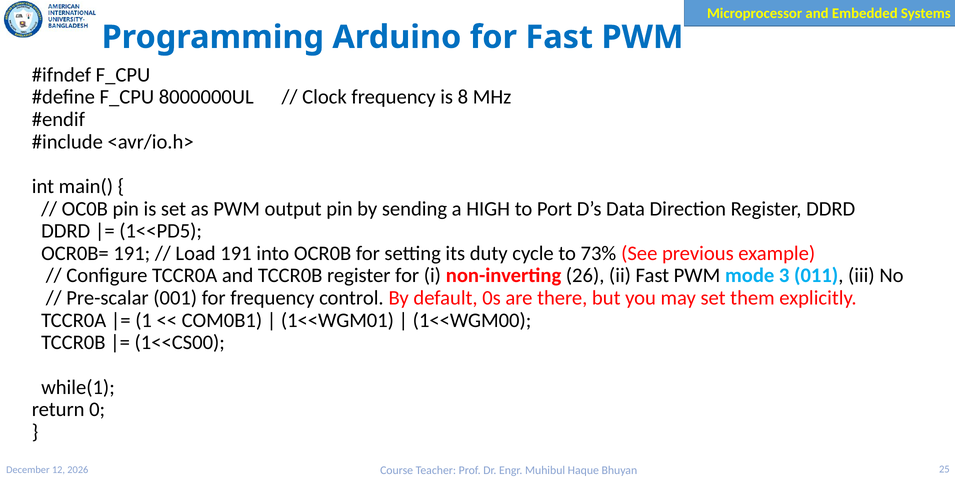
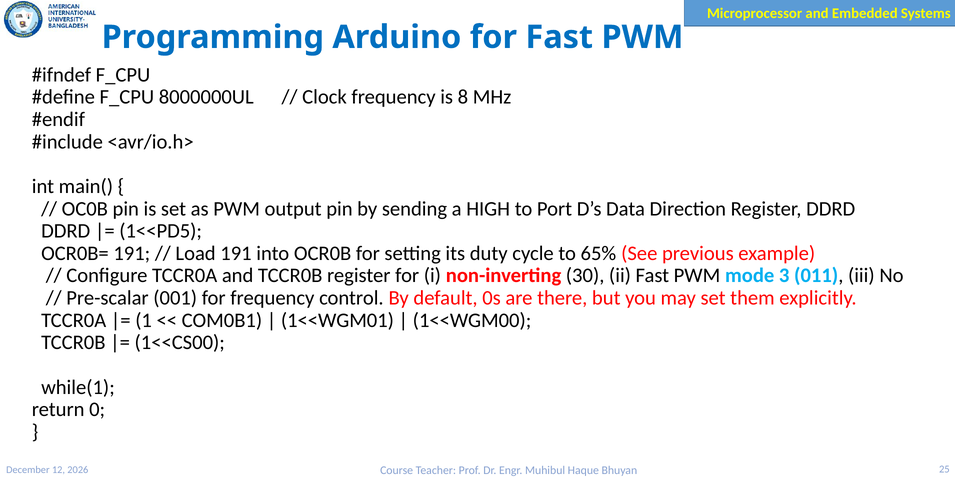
73%: 73% -> 65%
26: 26 -> 30
